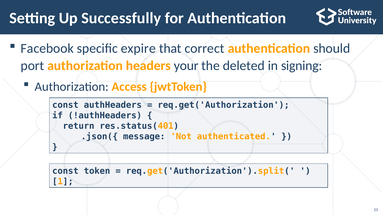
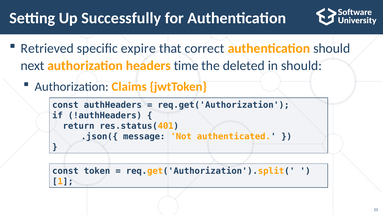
Facebook: Facebook -> Retrieved
port: port -> next
your: your -> time
in signing: signing -> should
Access: Access -> Claims
